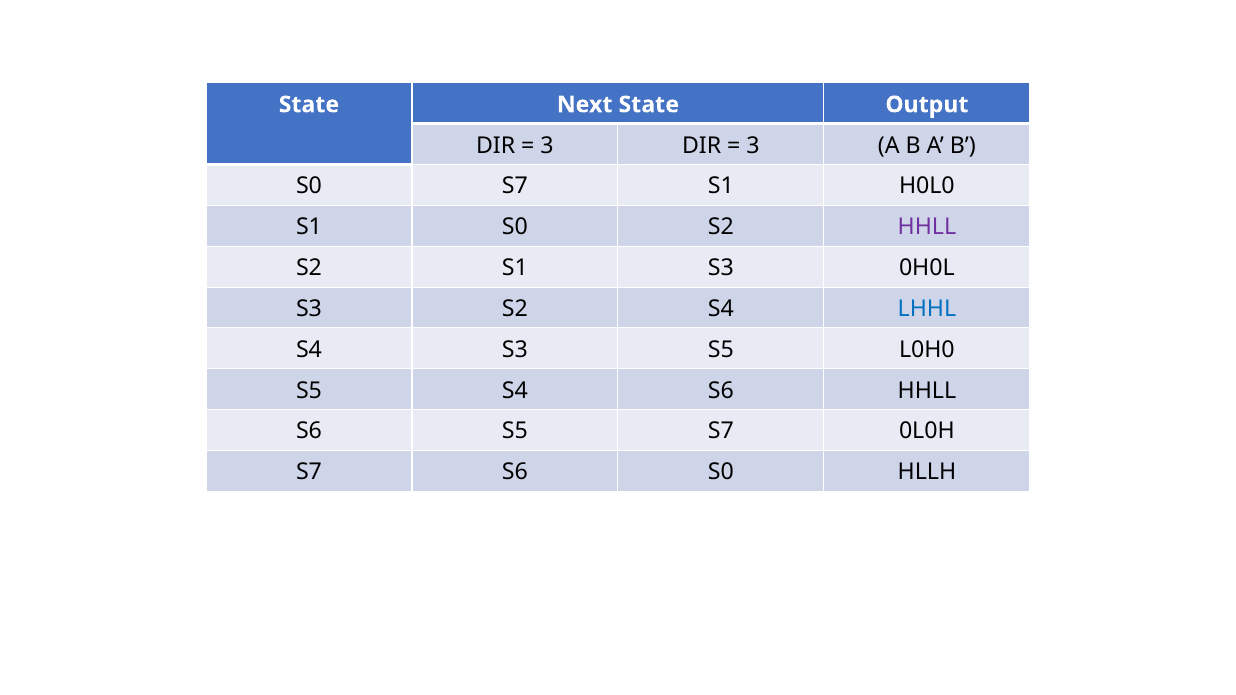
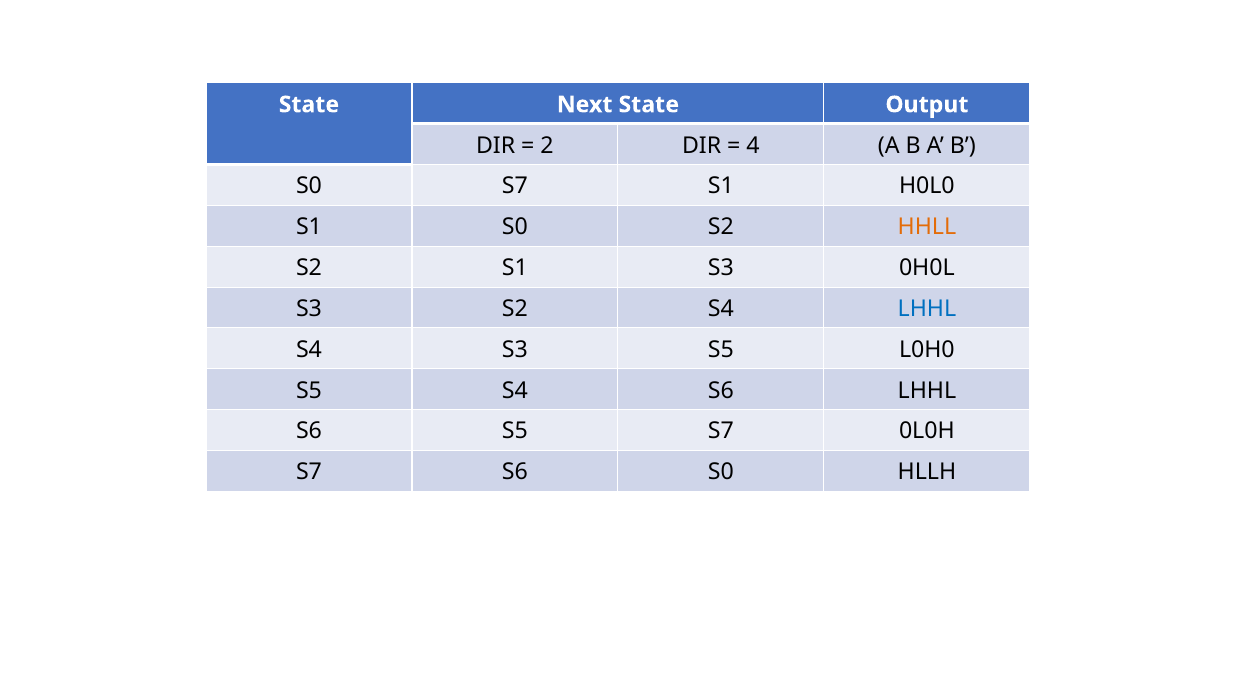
3 at (547, 145): 3 -> 2
3 at (753, 145): 3 -> 4
HHLL at (927, 227) colour: purple -> orange
S6 HHLL: HHLL -> LHHL
